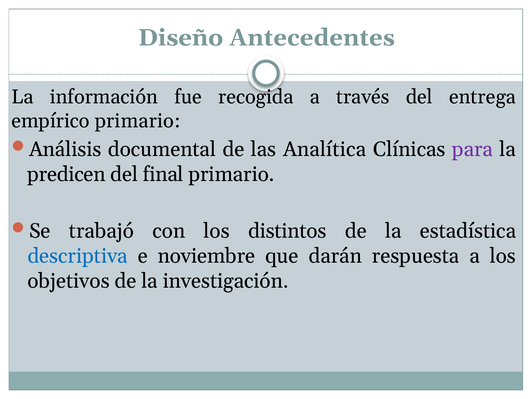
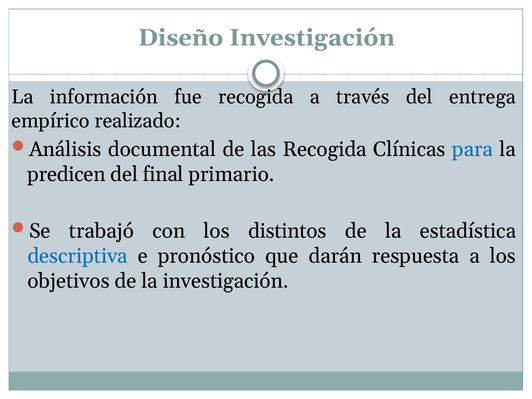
Diseño Antecedentes: Antecedentes -> Investigación
empírico primario: primario -> realizado
las Analítica: Analítica -> Recogida
para colour: purple -> blue
noviembre: noviembre -> pronóstico
